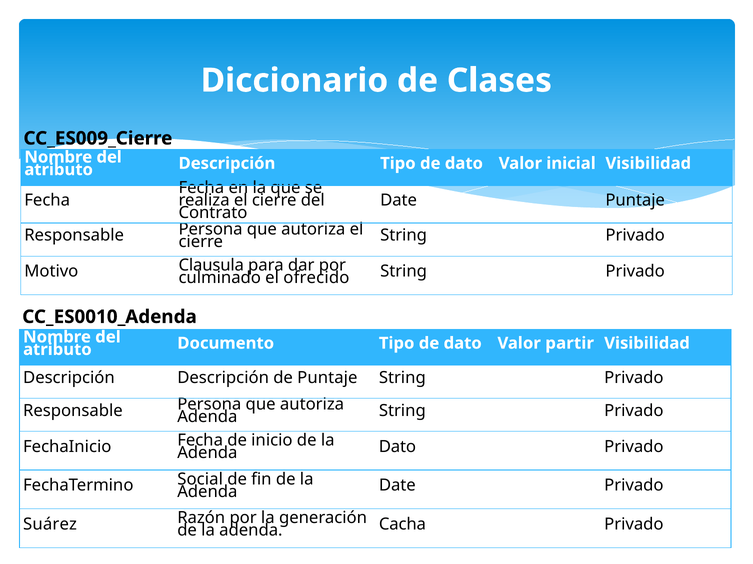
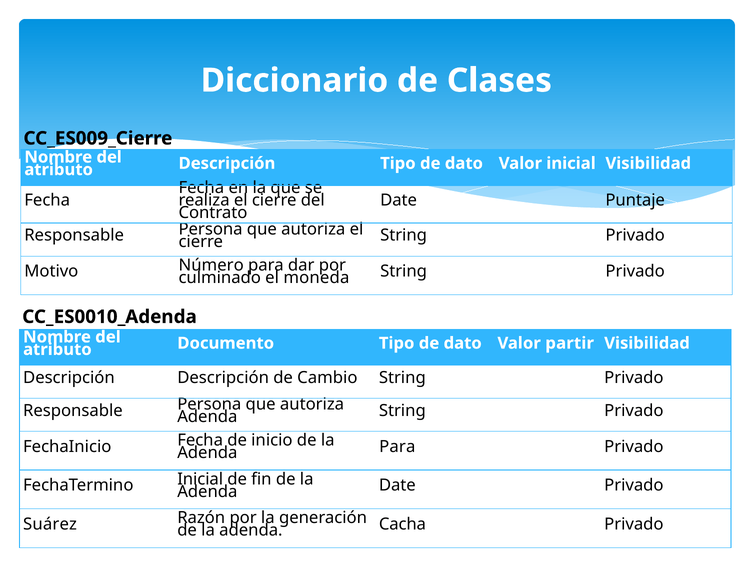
Clausula: Clausula -> Número
ofrecido: ofrecido -> moneda
de Puntaje: Puntaje -> Cambio
Adenda Dato: Dato -> Para
FechaTermino Social: Social -> Inicial
